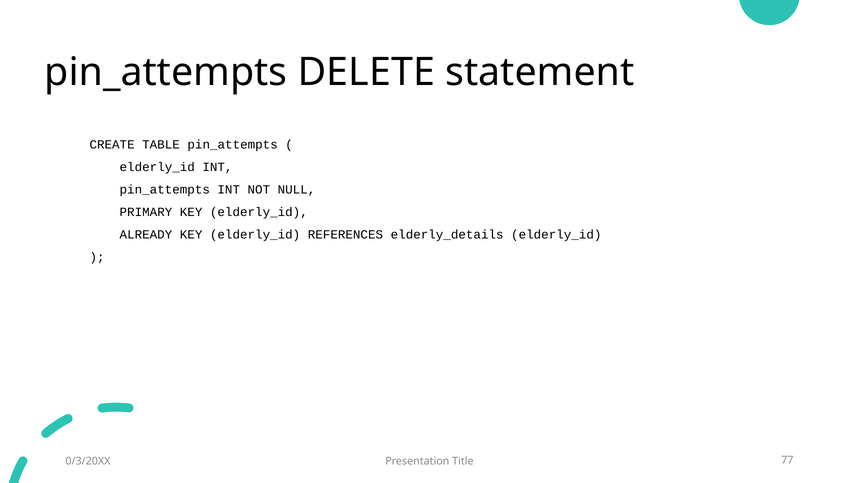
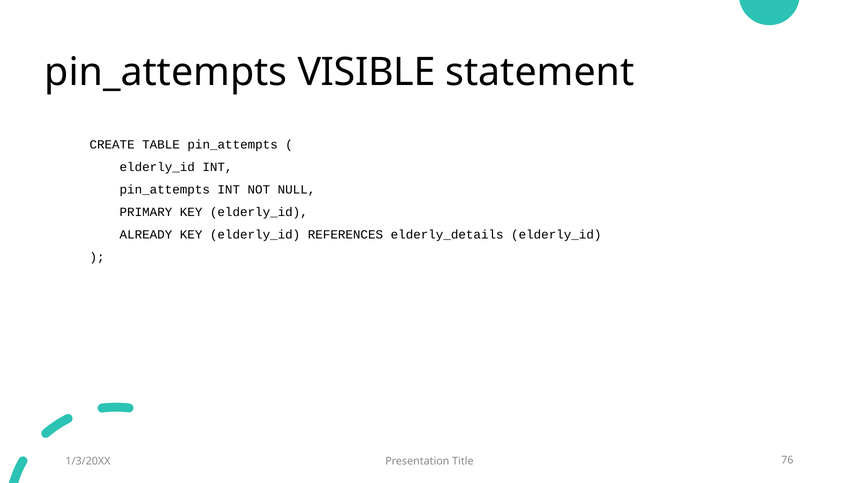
DELETE: DELETE -> VISIBLE
0/3/20XX: 0/3/20XX -> 1/3/20XX
77: 77 -> 76
